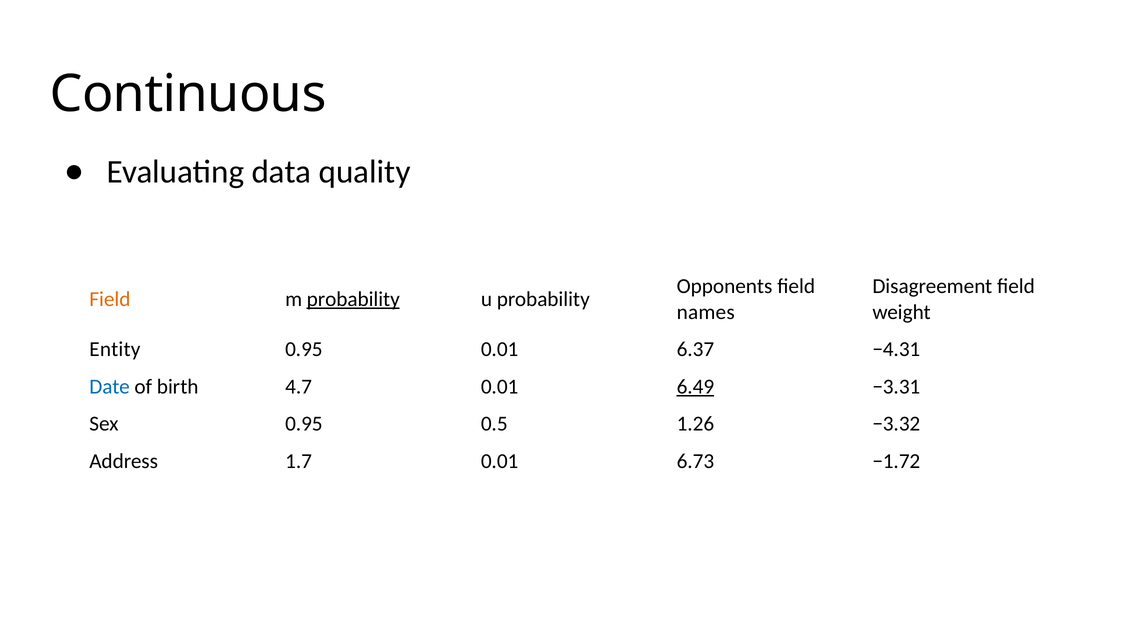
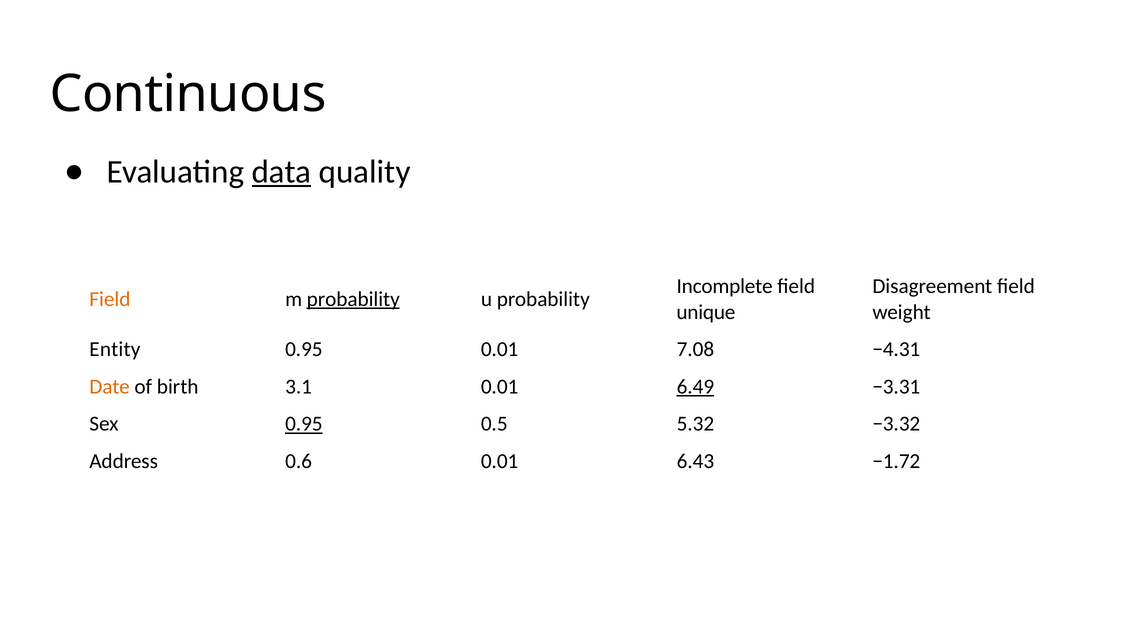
data underline: none -> present
Opponents: Opponents -> Incomplete
names: names -> unique
6.37: 6.37 -> 7.08
Date colour: blue -> orange
4.7: 4.7 -> 3.1
0.95 at (304, 424) underline: none -> present
1.26: 1.26 -> 5.32
1.7: 1.7 -> 0.6
6.73: 6.73 -> 6.43
